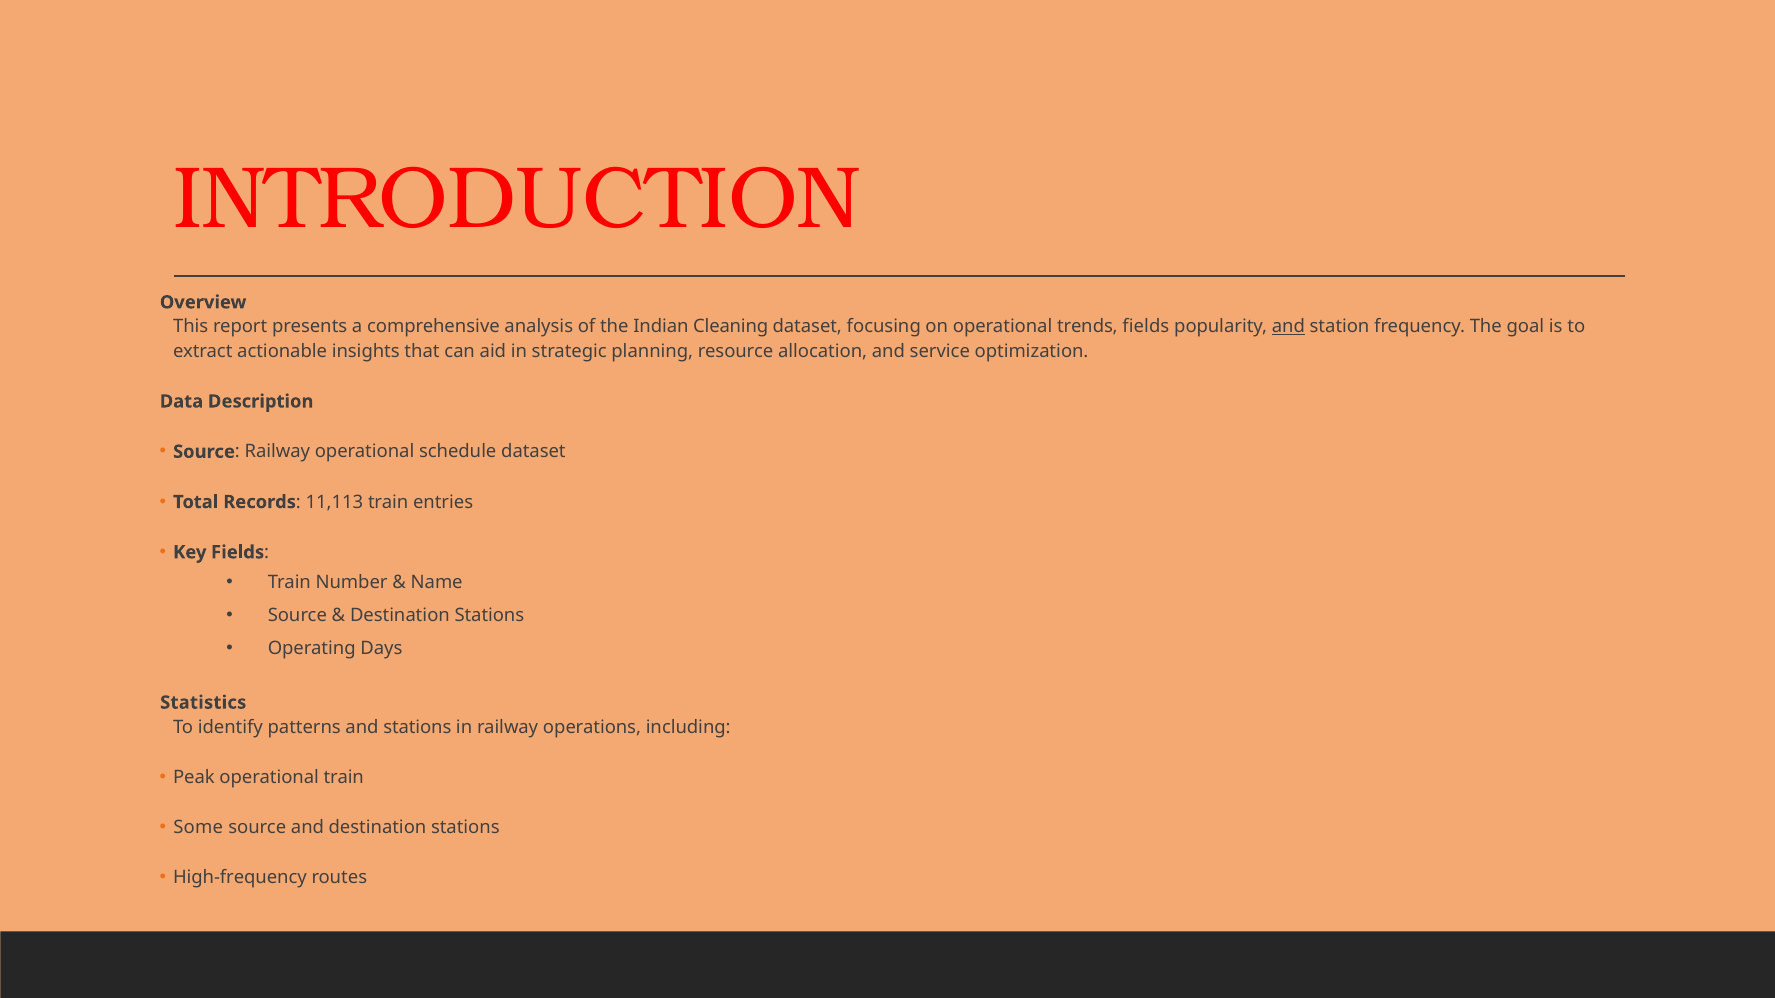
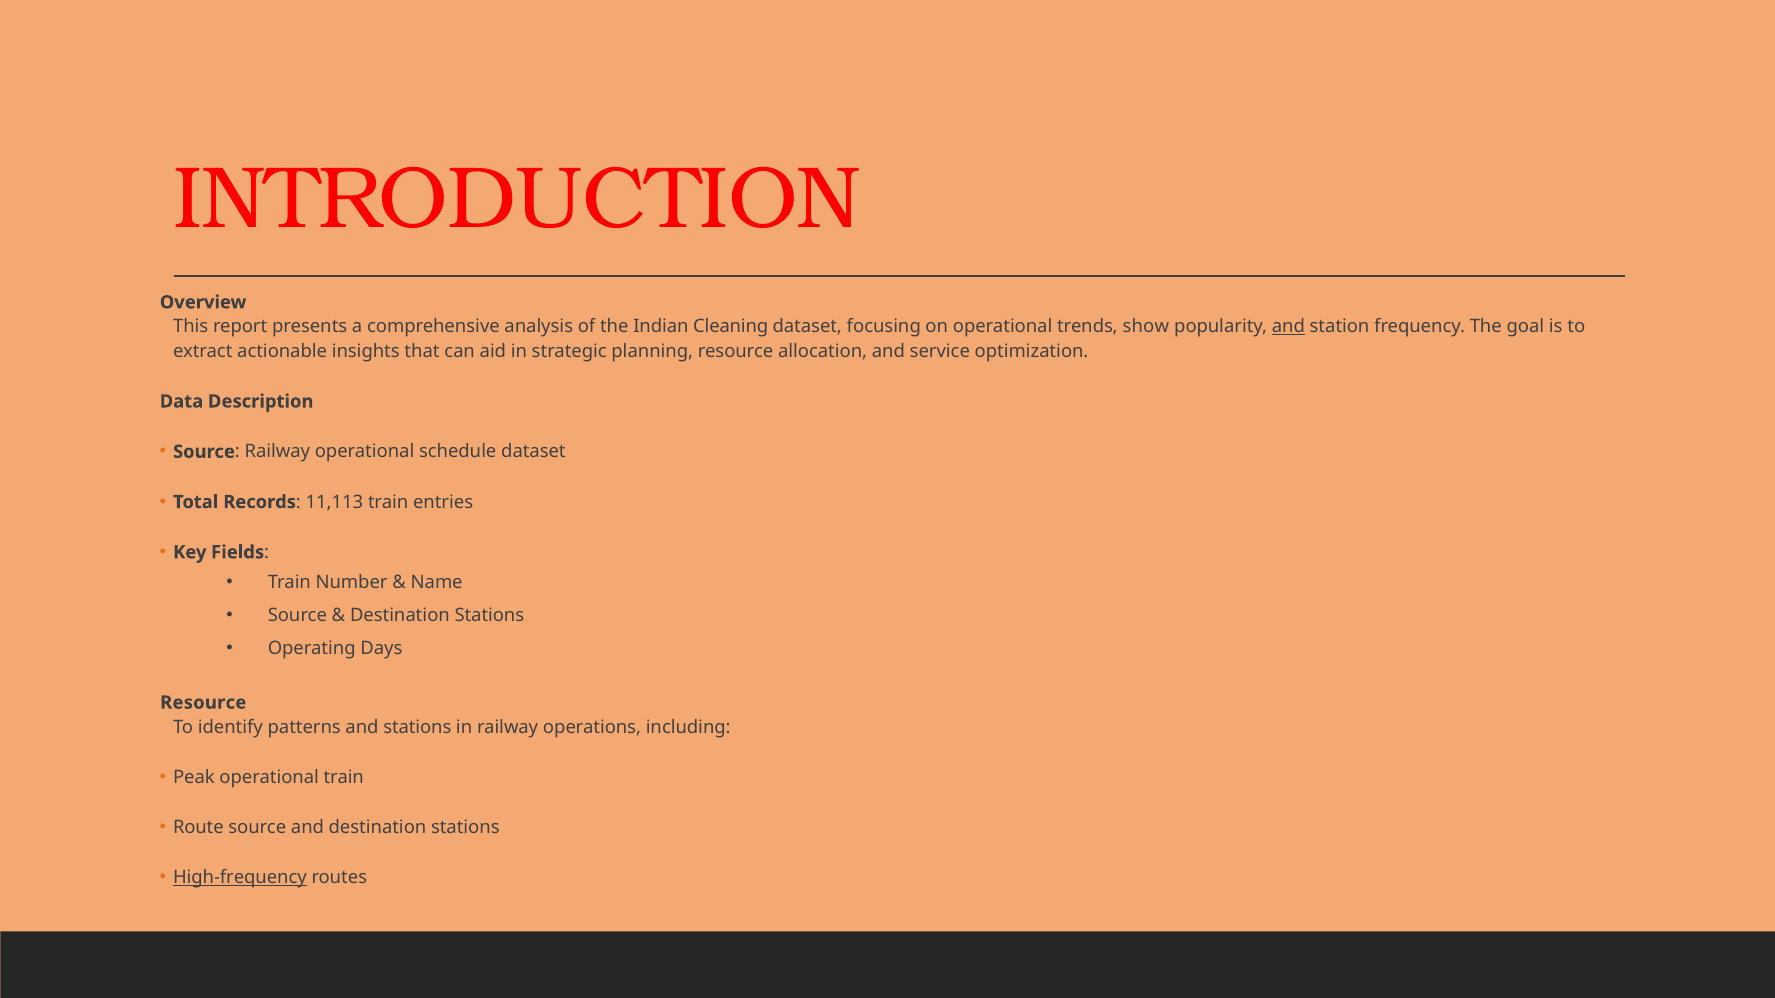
trends fields: fields -> show
Statistics at (203, 703): Statistics -> Resource
Some: Some -> Route
High-frequency underline: none -> present
